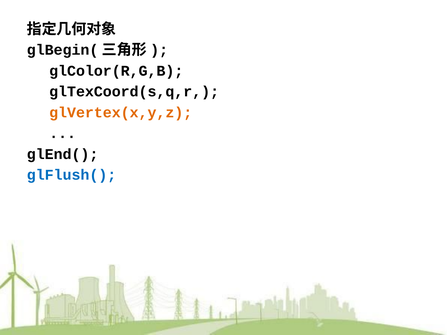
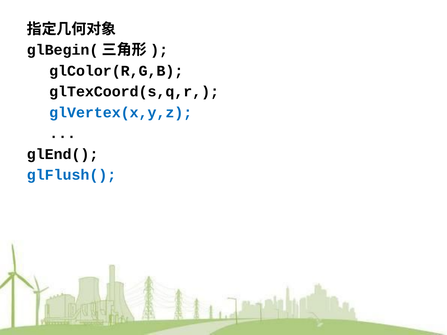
glVertex(x,y,z colour: orange -> blue
